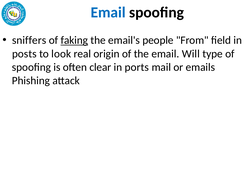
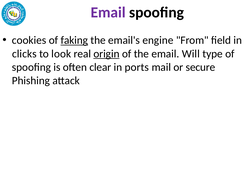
Email at (108, 12) colour: blue -> purple
sniffers: sniffers -> cookies
people: people -> engine
posts: posts -> clicks
origin underline: none -> present
emails: emails -> secure
